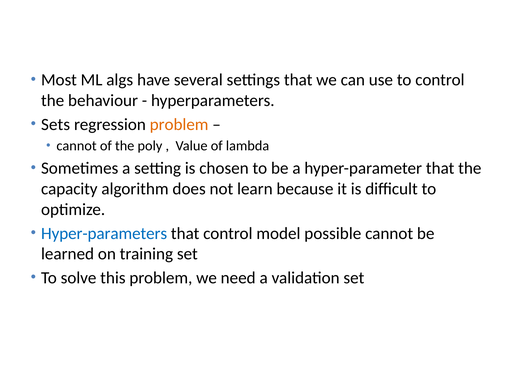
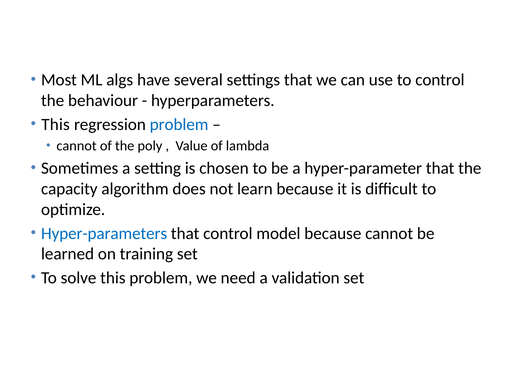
Sets at (56, 124): Sets -> This
problem at (179, 124) colour: orange -> blue
model possible: possible -> because
